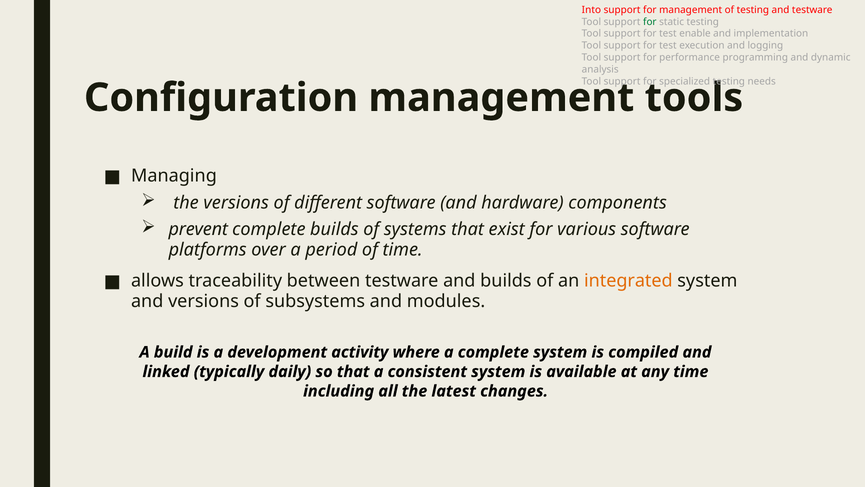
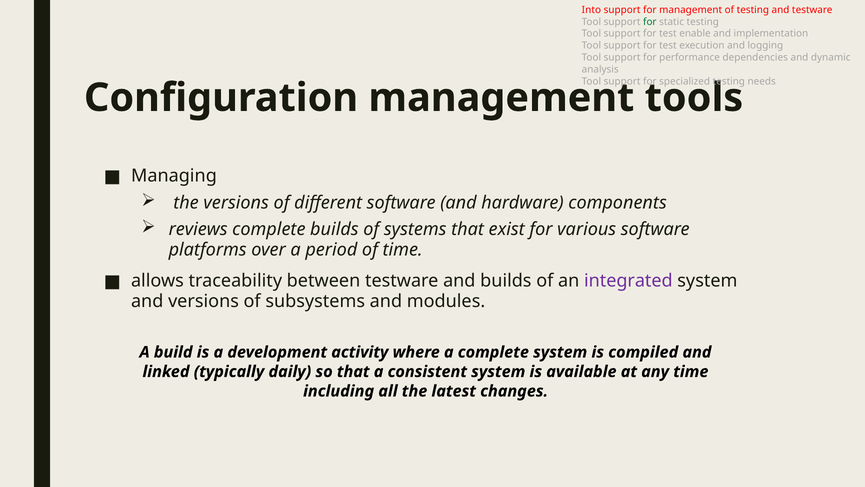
programming: programming -> dependencies
prevent: prevent -> reviews
integrated colour: orange -> purple
